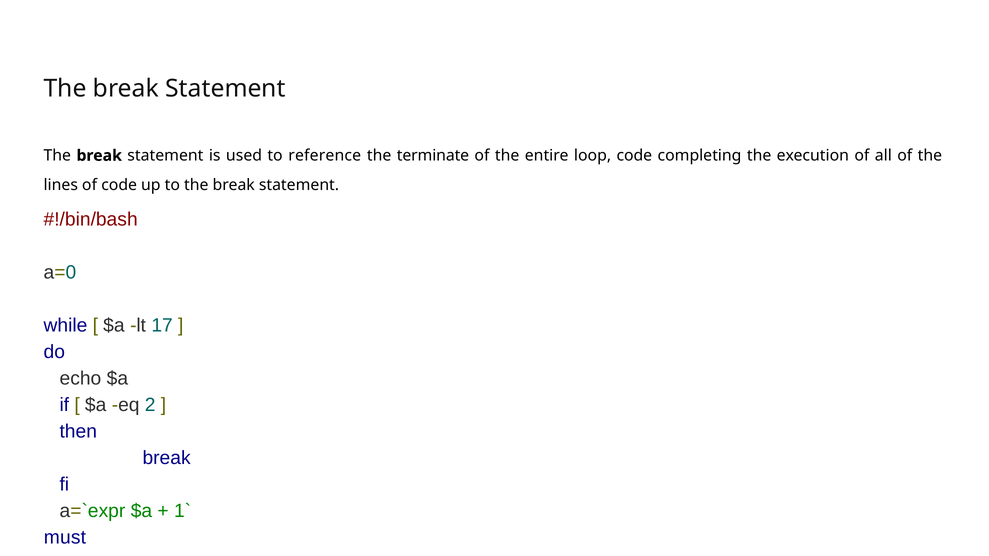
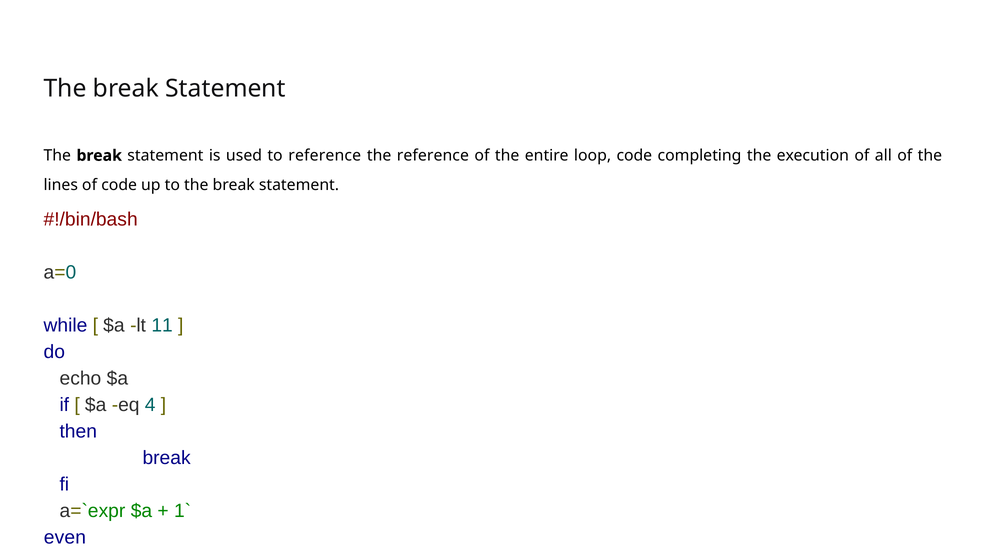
the terminate: terminate -> reference
17: 17 -> 11
2: 2 -> 4
must: must -> even
